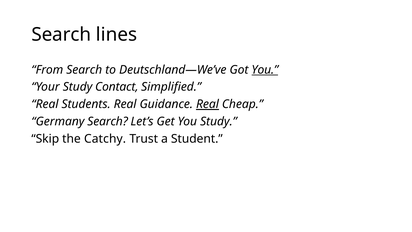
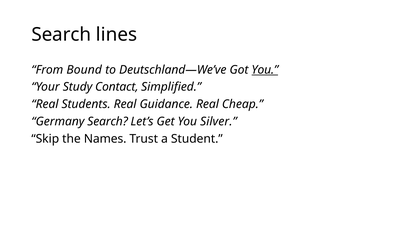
From Search: Search -> Bound
Real at (207, 104) underline: present -> none
You Study: Study -> Silver
Catchy: Catchy -> Names
